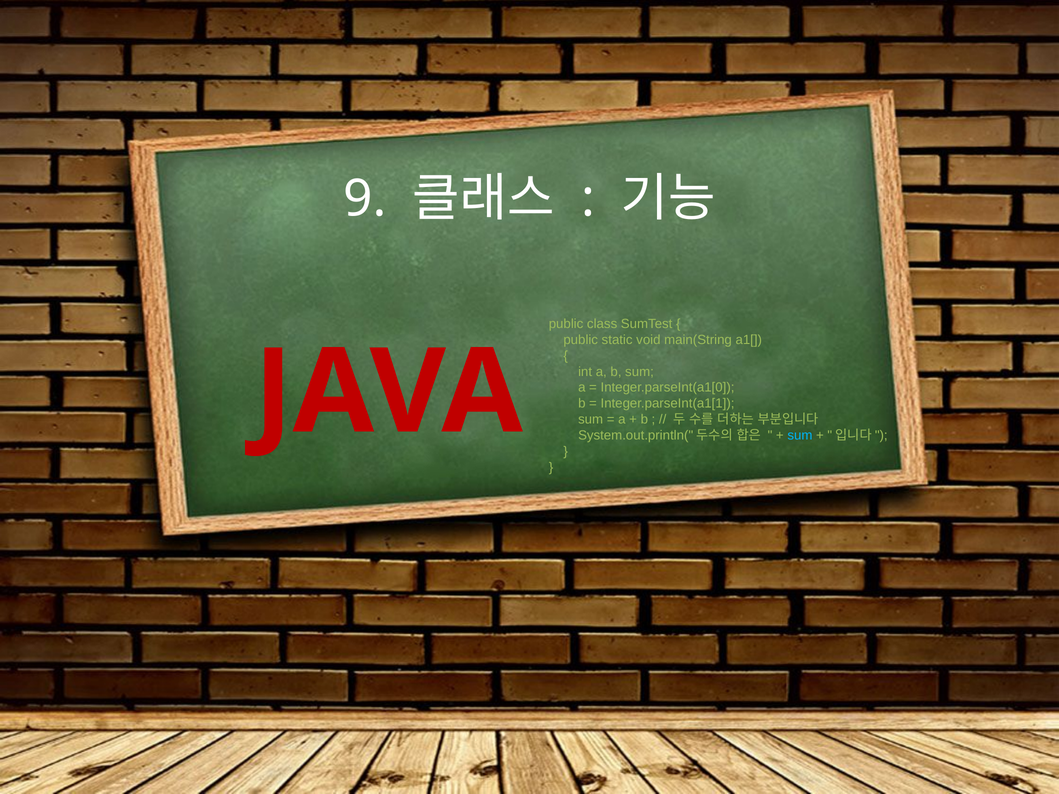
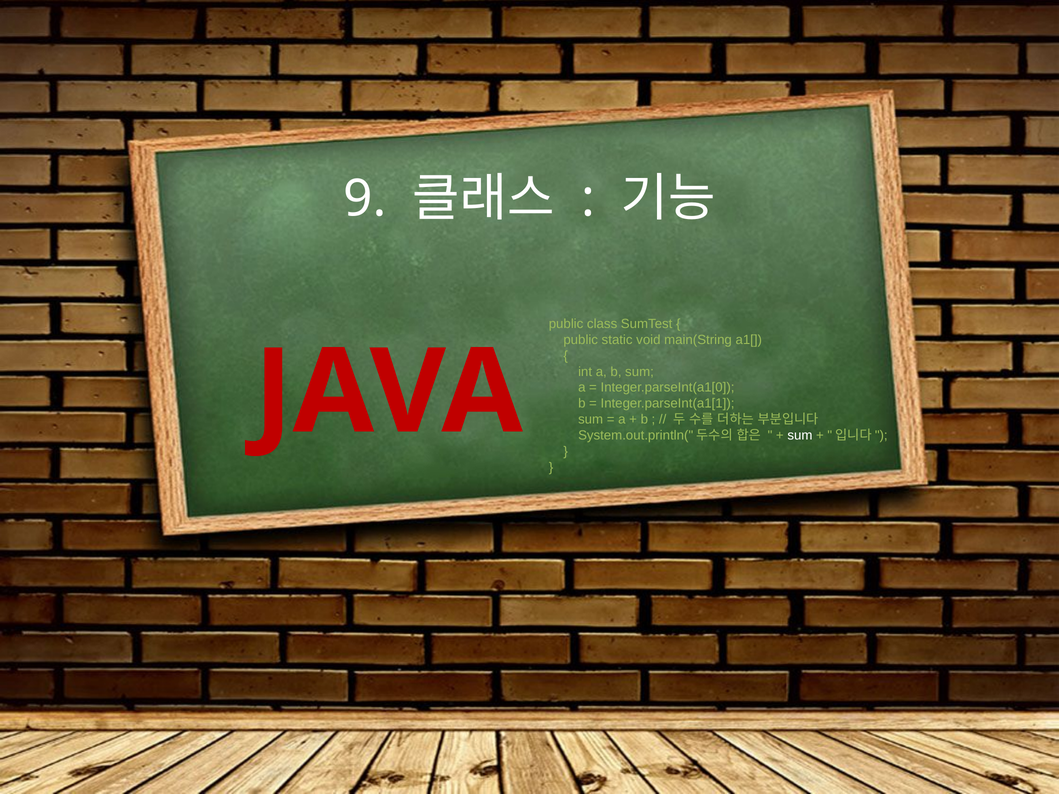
sum at (800, 436) colour: light blue -> white
